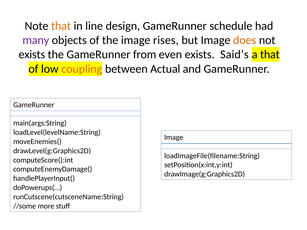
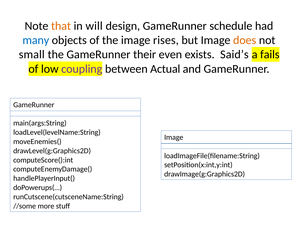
line: line -> will
many colour: purple -> blue
exists at (32, 55): exists -> small
from: from -> their
a that: that -> fails
coupling colour: orange -> purple
